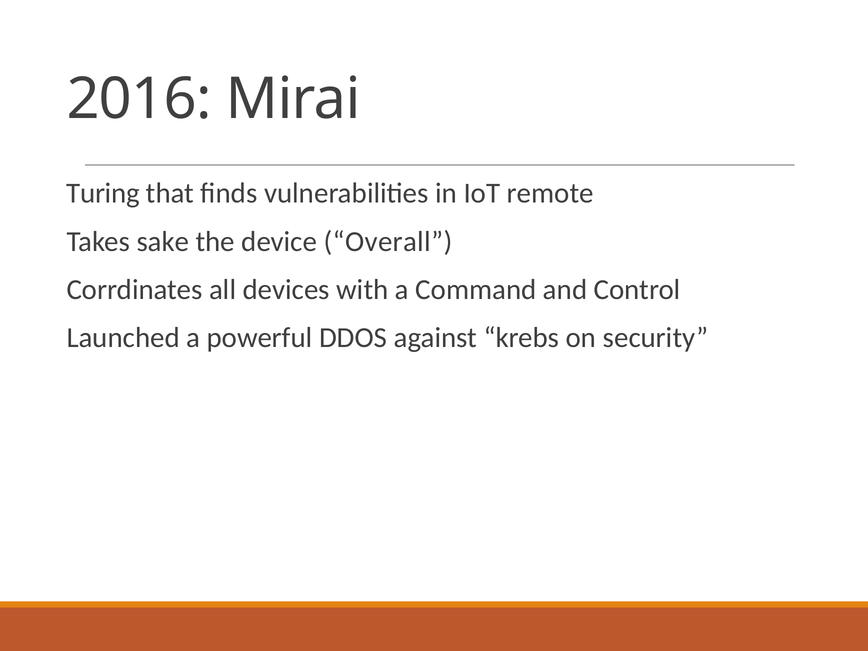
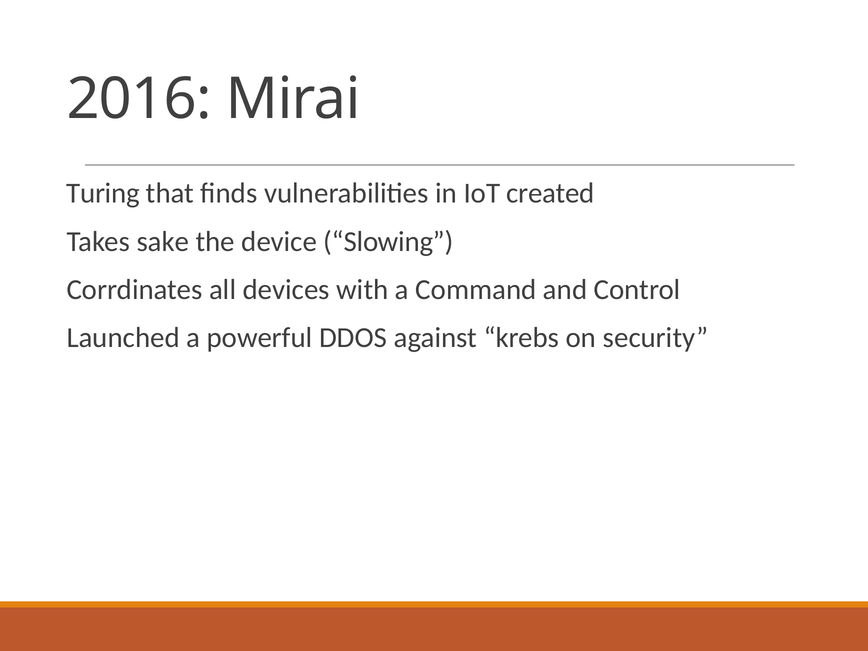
remote: remote -> created
Overall: Overall -> Slowing
